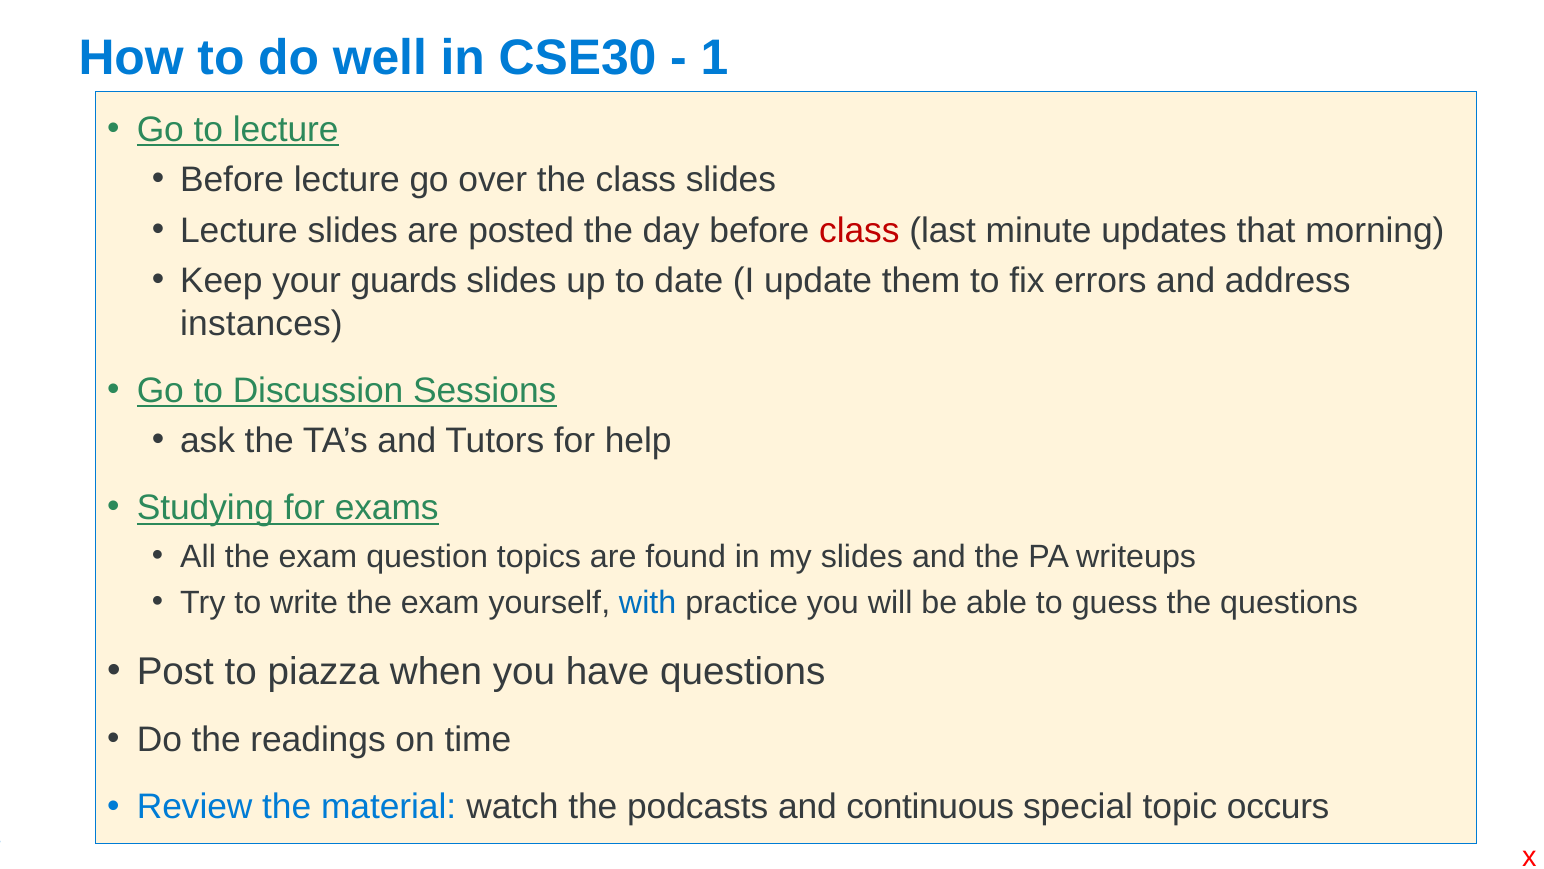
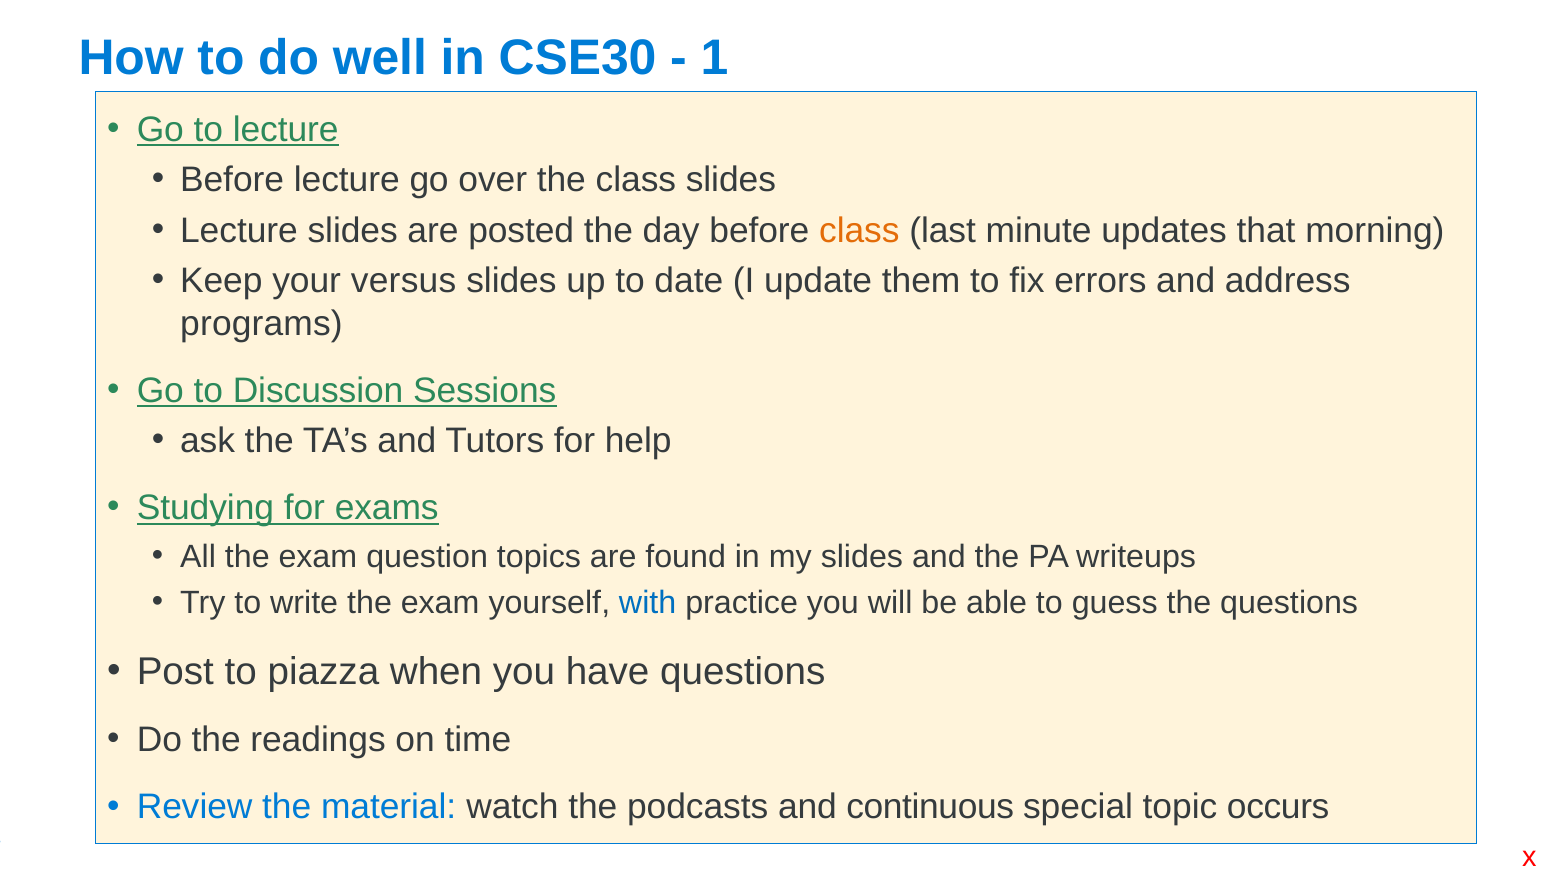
class at (859, 230) colour: red -> orange
guards: guards -> versus
instances: instances -> programs
